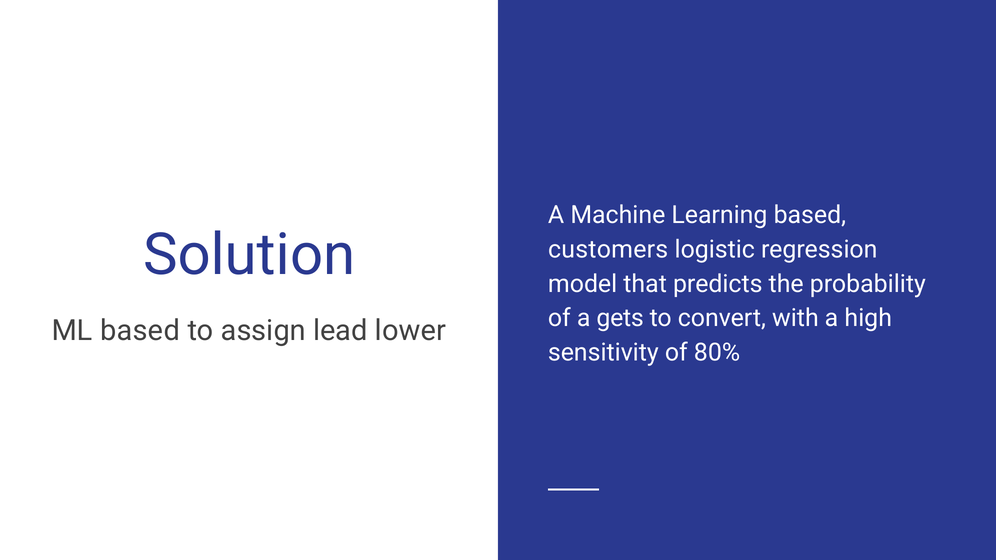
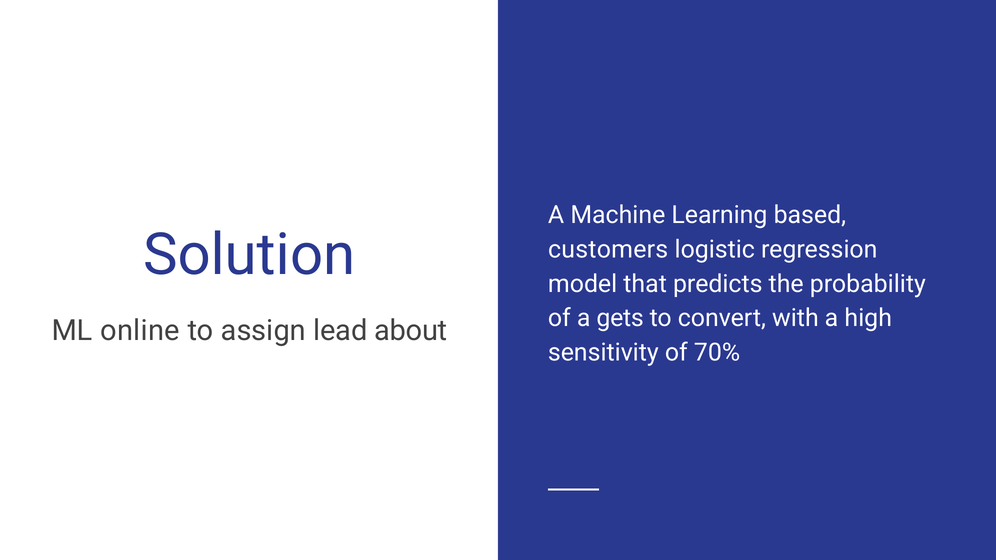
ML based: based -> online
lower: lower -> about
80%: 80% -> 70%
